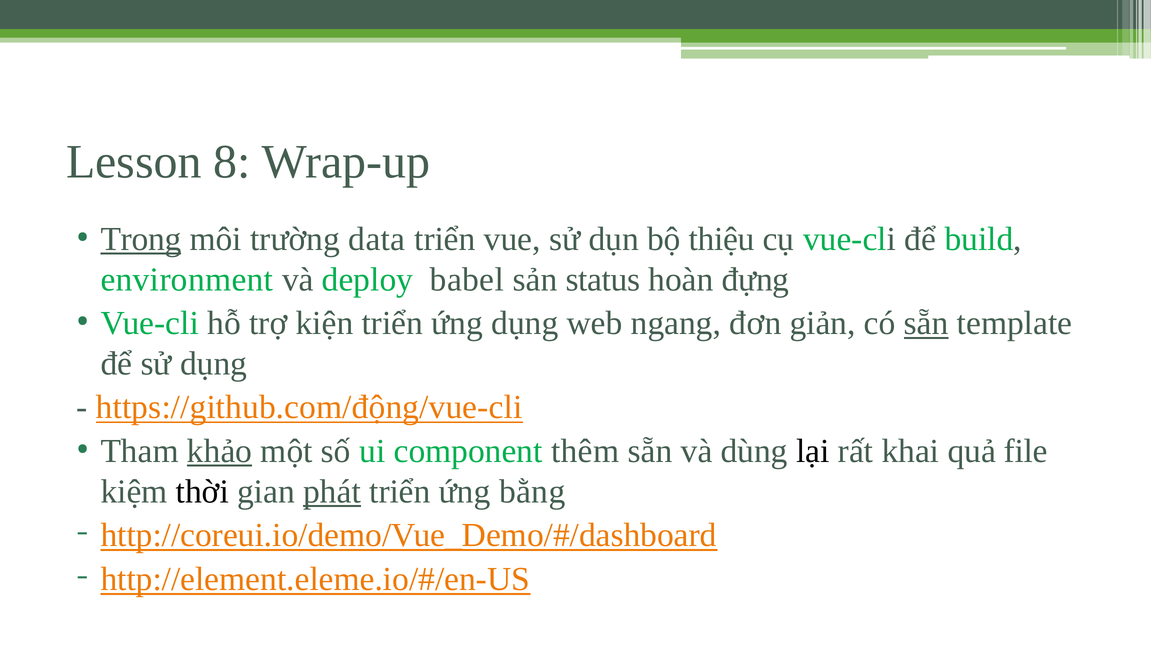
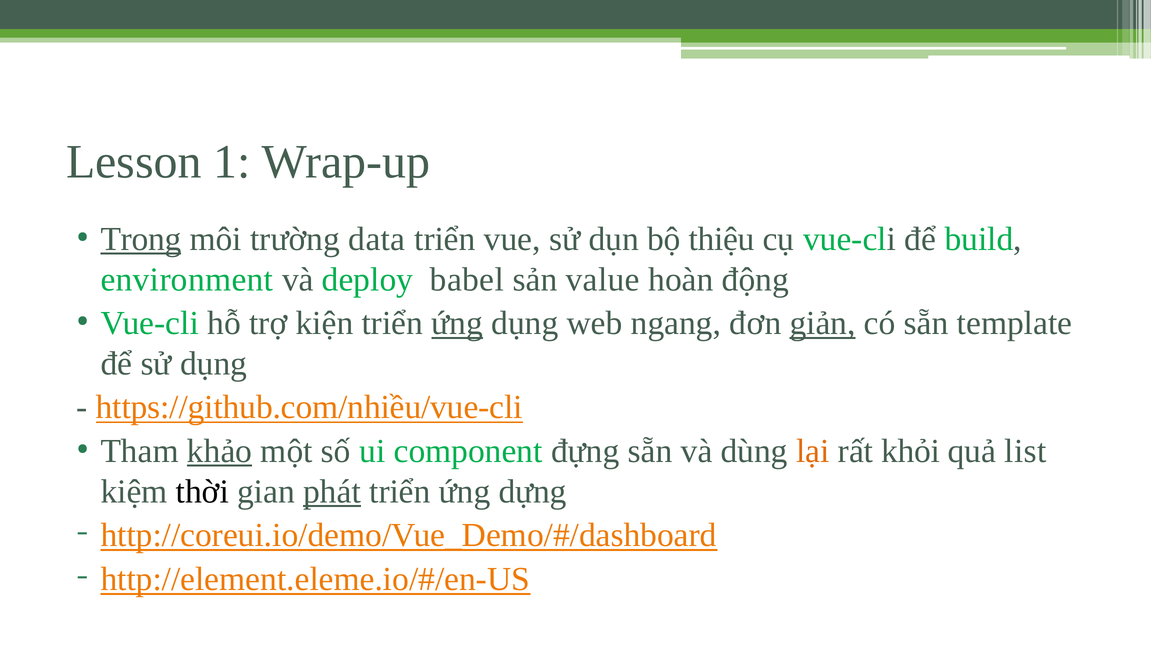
8: 8 -> 1
status: status -> value
đựng: đựng -> động
ứng at (457, 323) underline: none -> present
giản underline: none -> present
sẵn at (926, 323) underline: present -> none
https://github.com/động/vue-cli: https://github.com/động/vue-cli -> https://github.com/nhiều/vue-cli
thêm: thêm -> đựng
lại colour: black -> orange
khai: khai -> khỏi
file: file -> list
bằng: bằng -> dựng
